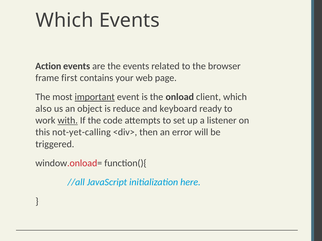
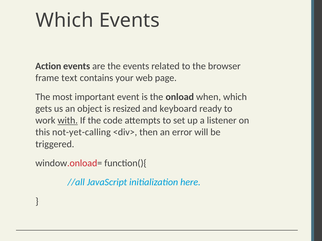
first: first -> text
important underline: present -> none
client: client -> when
also: also -> gets
reduce: reduce -> resized
